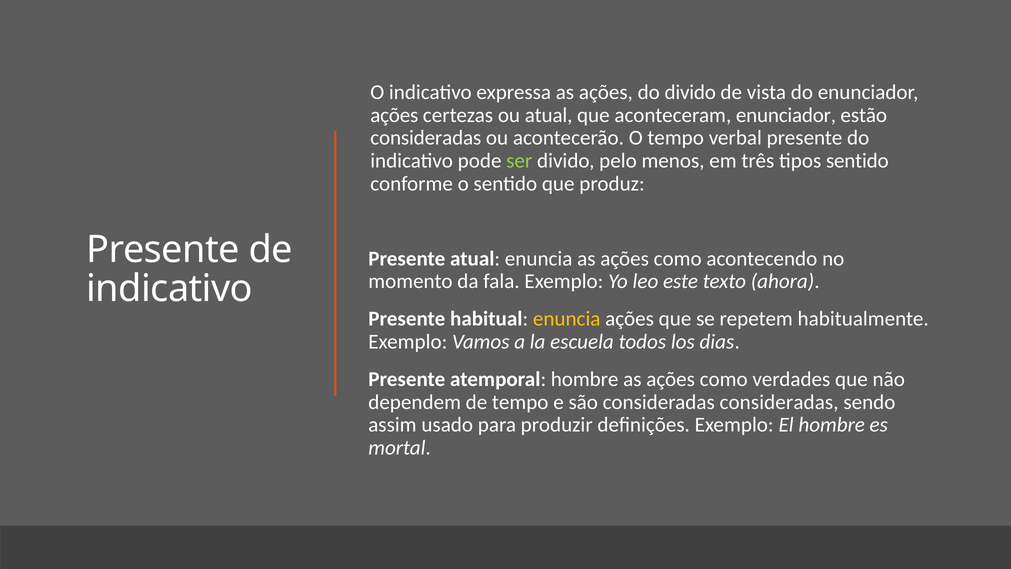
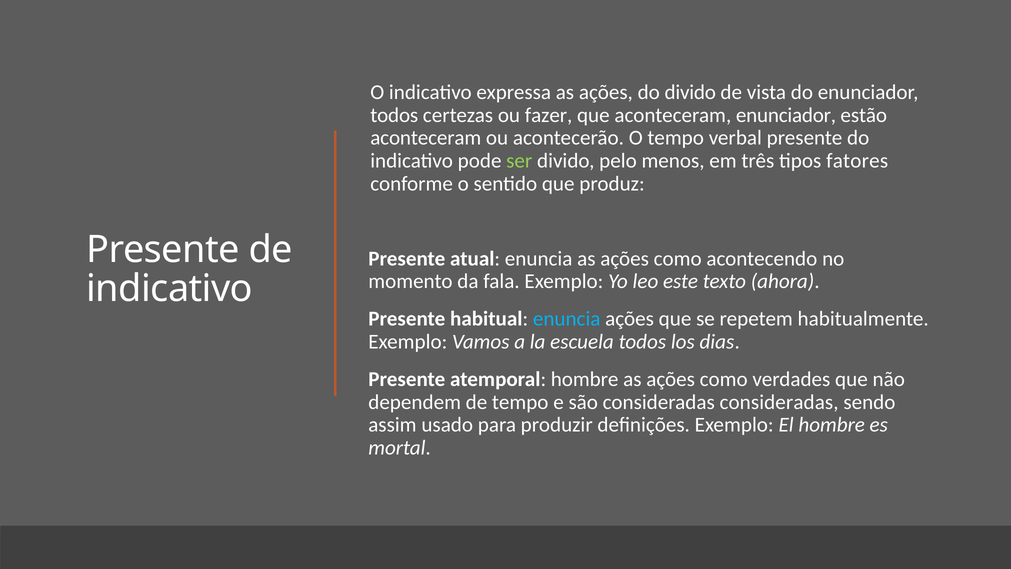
ações at (394, 115): ações -> todos
ou atual: atual -> fazer
consideradas at (426, 138): consideradas -> aconteceram
tipos sentido: sentido -> fatores
enuncia at (567, 319) colour: yellow -> light blue
